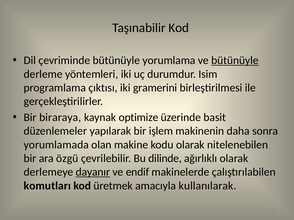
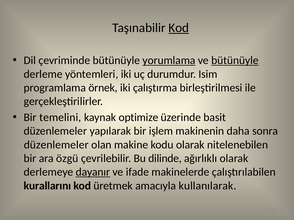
Kod at (179, 28) underline: none -> present
yorumlama underline: none -> present
çıktısı: çıktısı -> örnek
gramerini: gramerini -> çalıştırma
biraraya: biraraya -> temelini
yorumlamada at (56, 145): yorumlamada -> düzenlemeler
endif: endif -> ifade
komutları: komutları -> kurallarını
